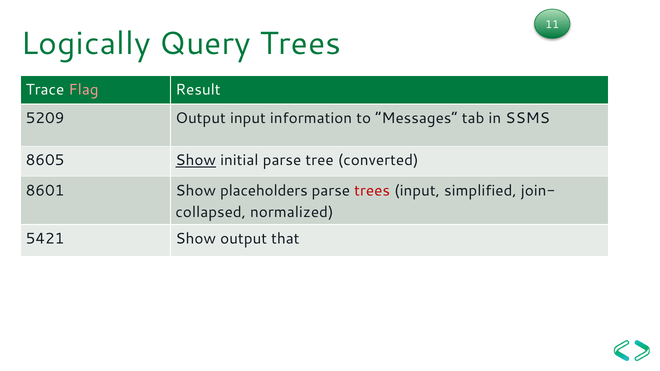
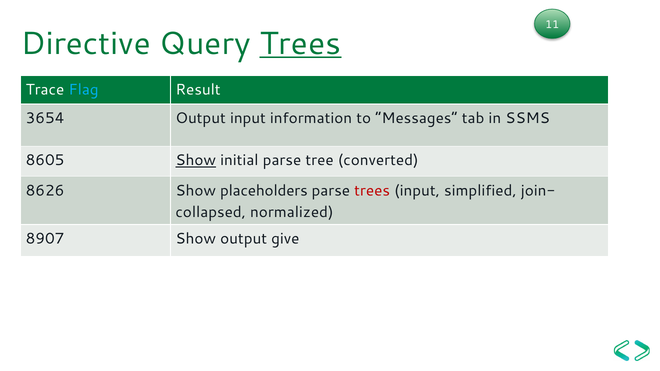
Logically: Logically -> Directive
Trees at (300, 43) underline: none -> present
Flag colour: pink -> light blue
5209: 5209 -> 3654
8601: 8601 -> 8626
5421: 5421 -> 8907
that: that -> give
